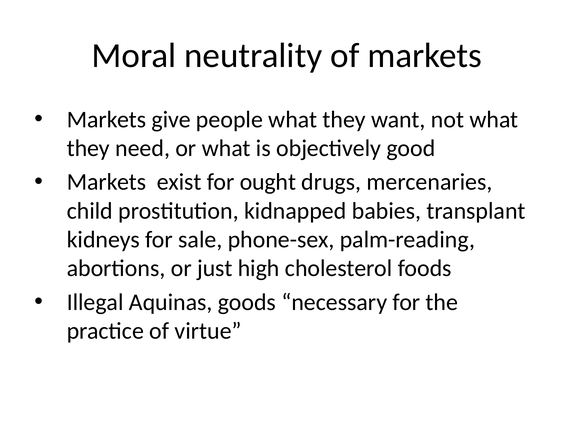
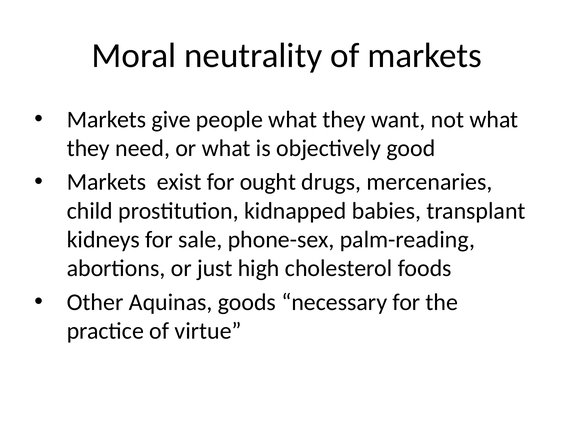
Illegal: Illegal -> Other
